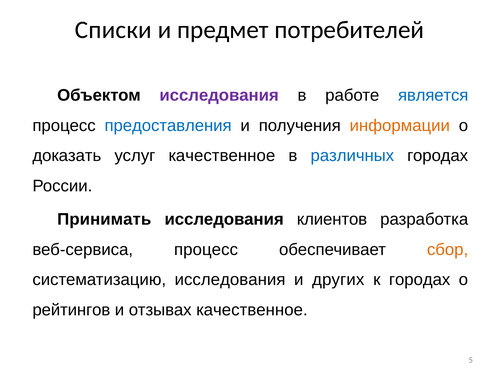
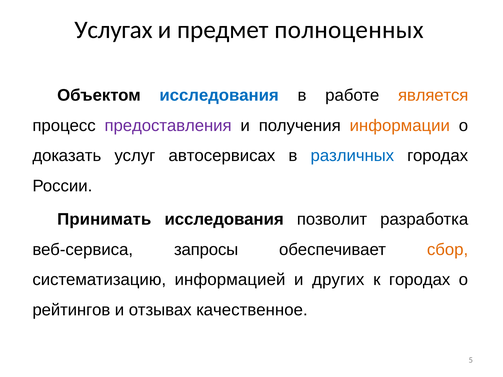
Списки: Списки -> Услугах
потребителей: потребителей -> полноценных
исследования at (219, 95) colour: purple -> blue
является colour: blue -> orange
предоставления colour: blue -> purple
услуг качественное: качественное -> автосервисах
клиентов: клиентов -> позволит
веб-сервиса процесс: процесс -> запросы
систематизацию исследования: исследования -> информацией
